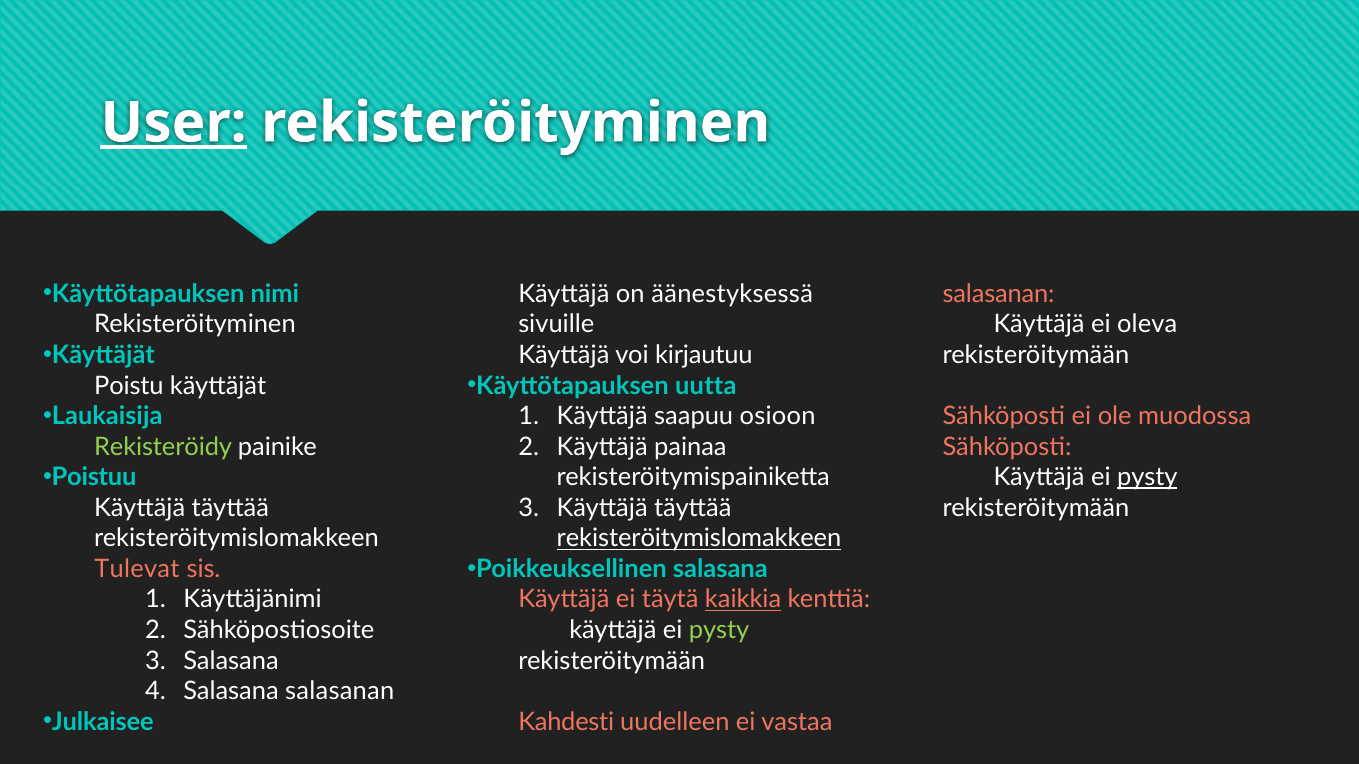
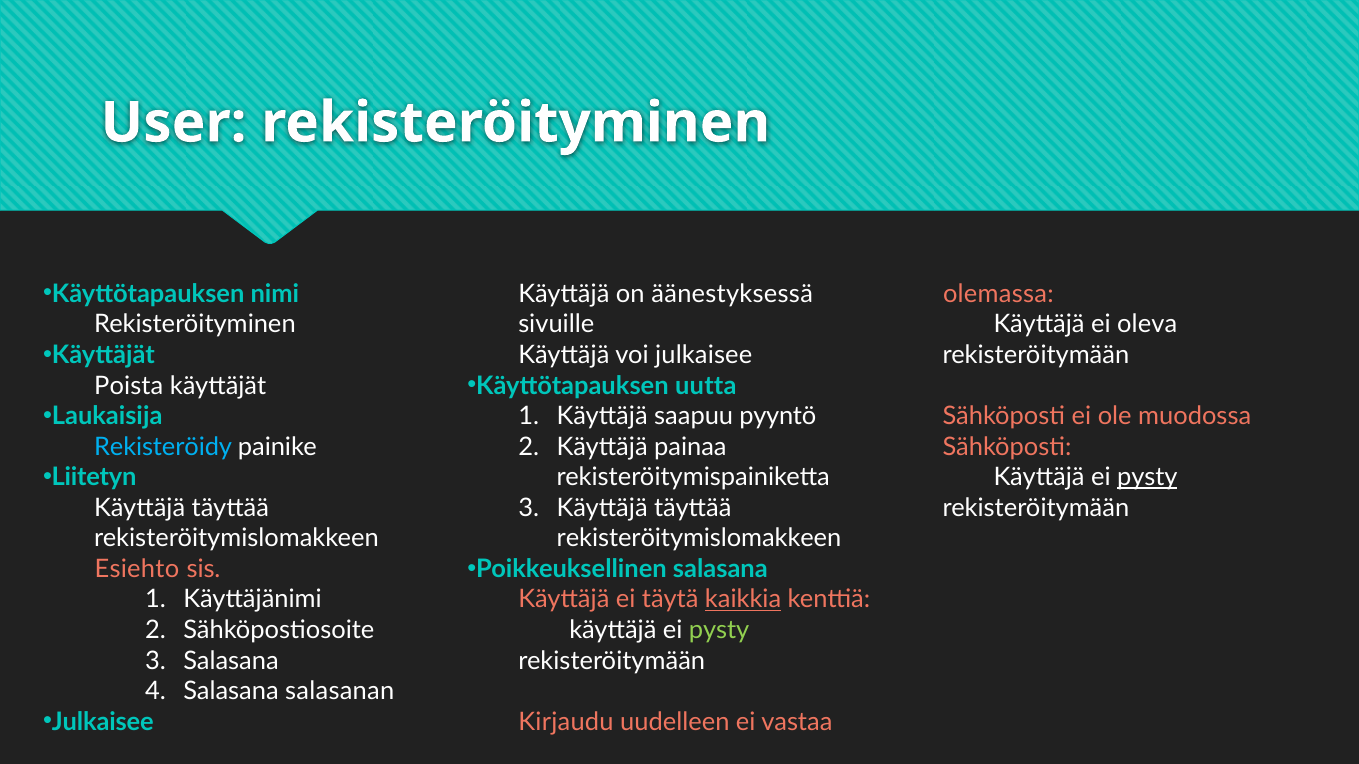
User underline: present -> none
salasanan at (999, 294): salasanan -> olemassa
voi kirjautuu: kirjautuu -> julkaisee
Poistu: Poistu -> Poista
osioon: osioon -> pyyntö
Rekisteröidy colour: light green -> light blue
Poistuu: Poistuu -> Liitetyn
rekisteröitymislomakkeen at (699, 539) underline: present -> none
Tulevat: Tulevat -> Esiehto
Kahdesti: Kahdesti -> Kirjaudu
